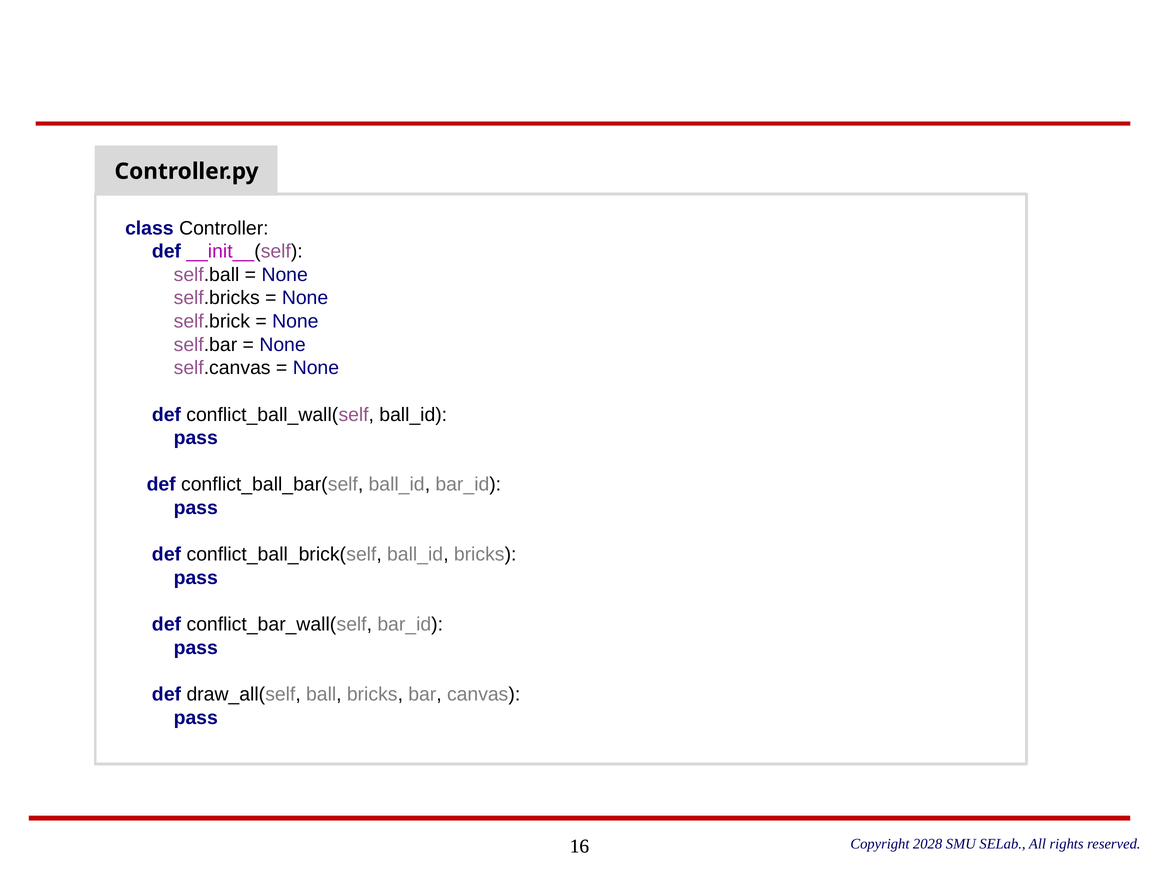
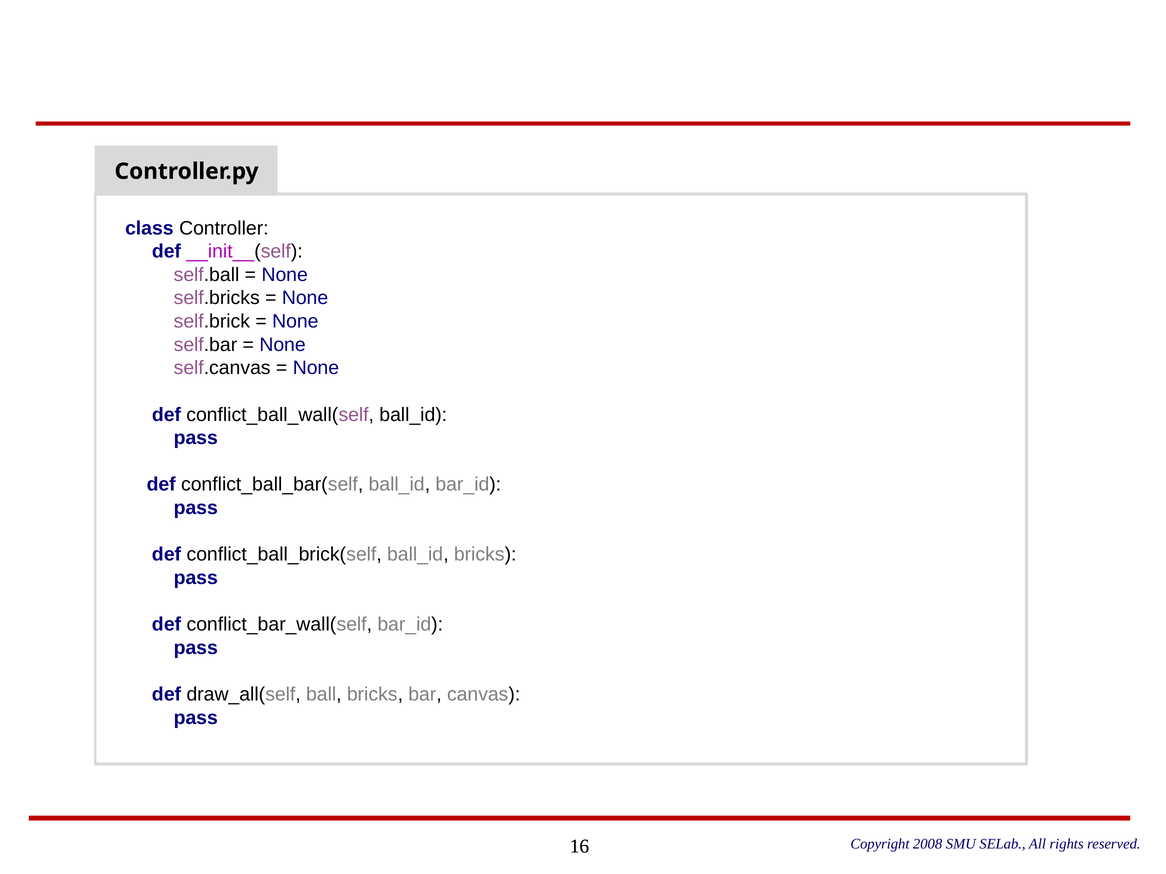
2028: 2028 -> 2008
